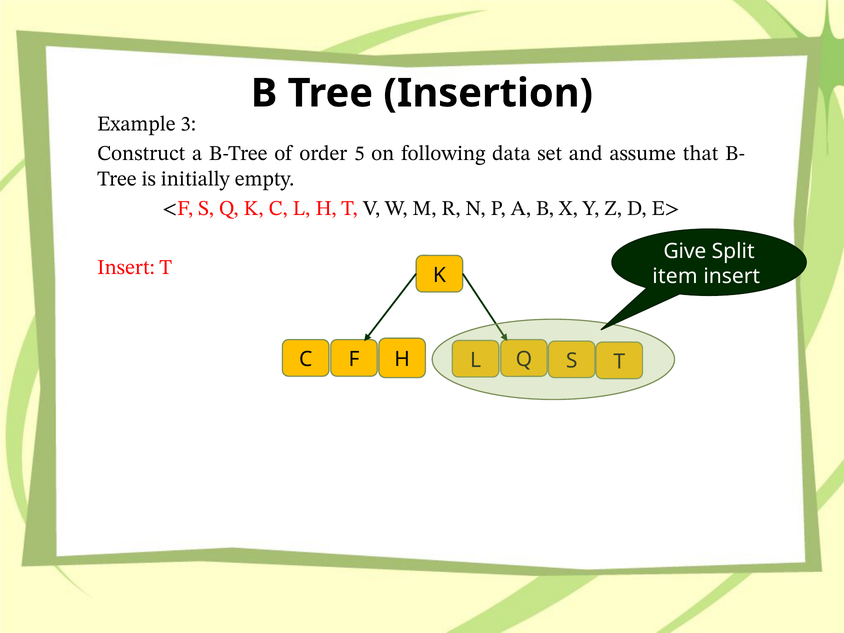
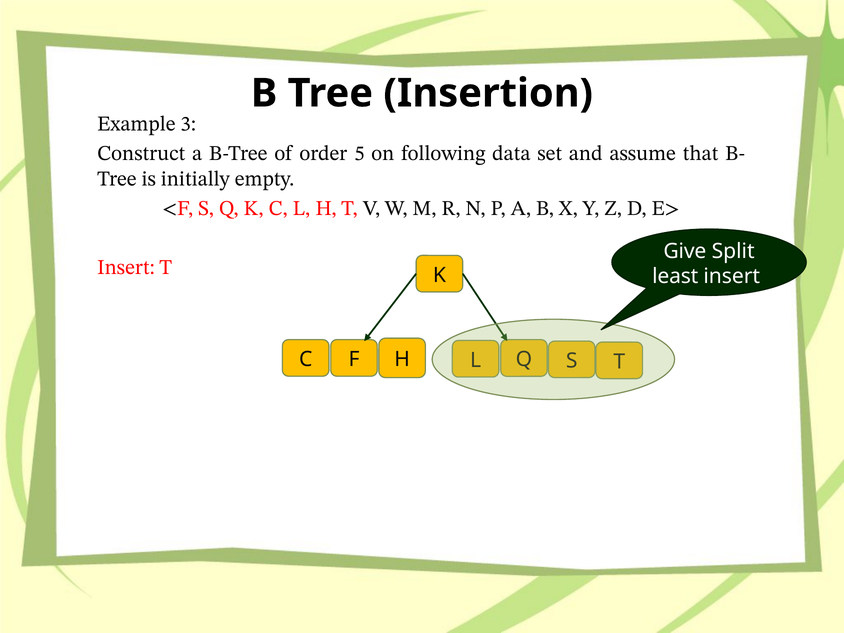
item: item -> least
